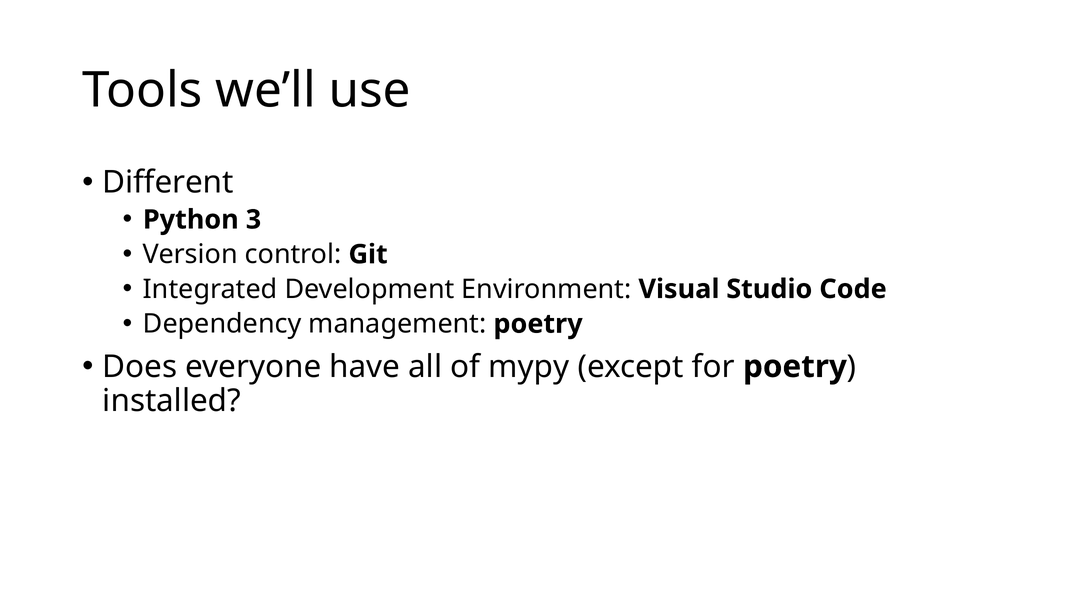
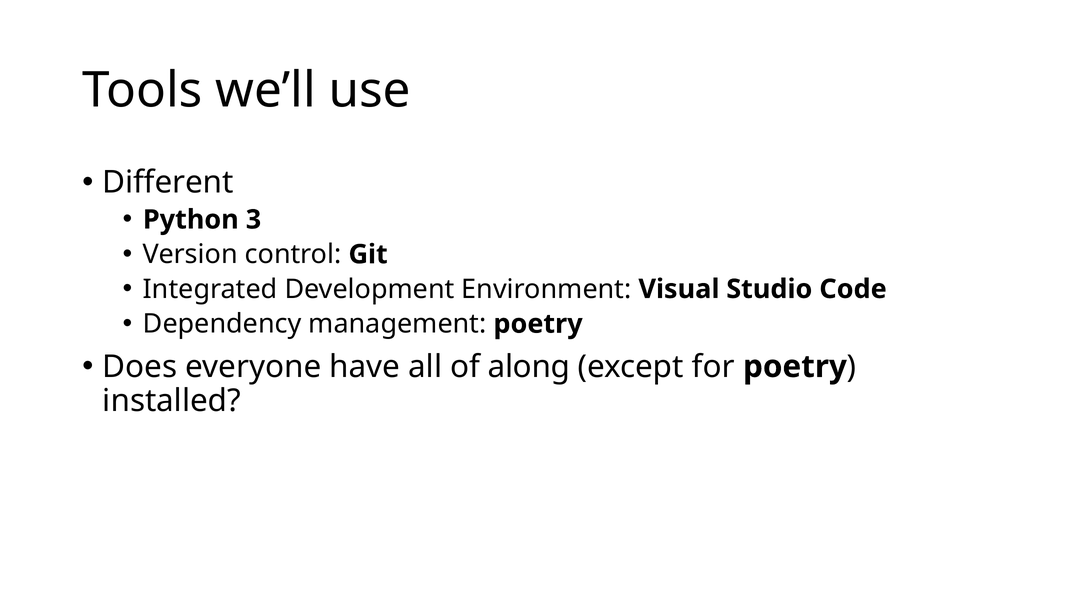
mypy: mypy -> along
